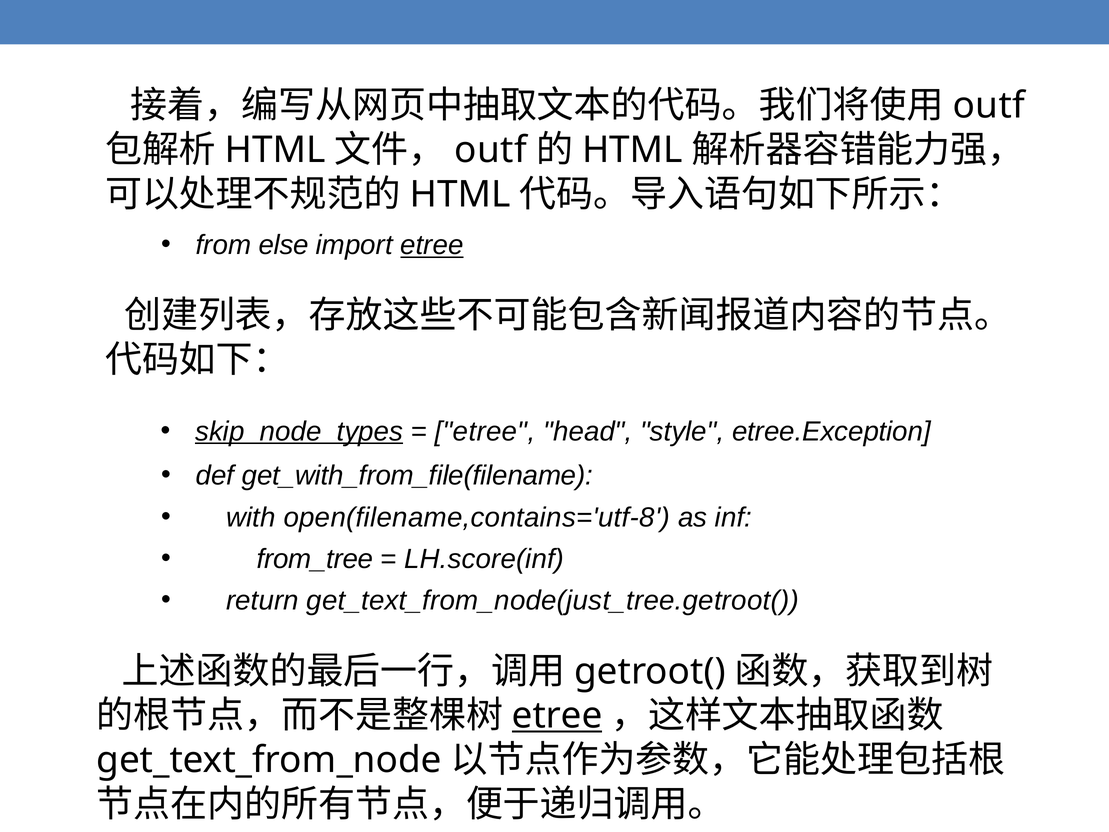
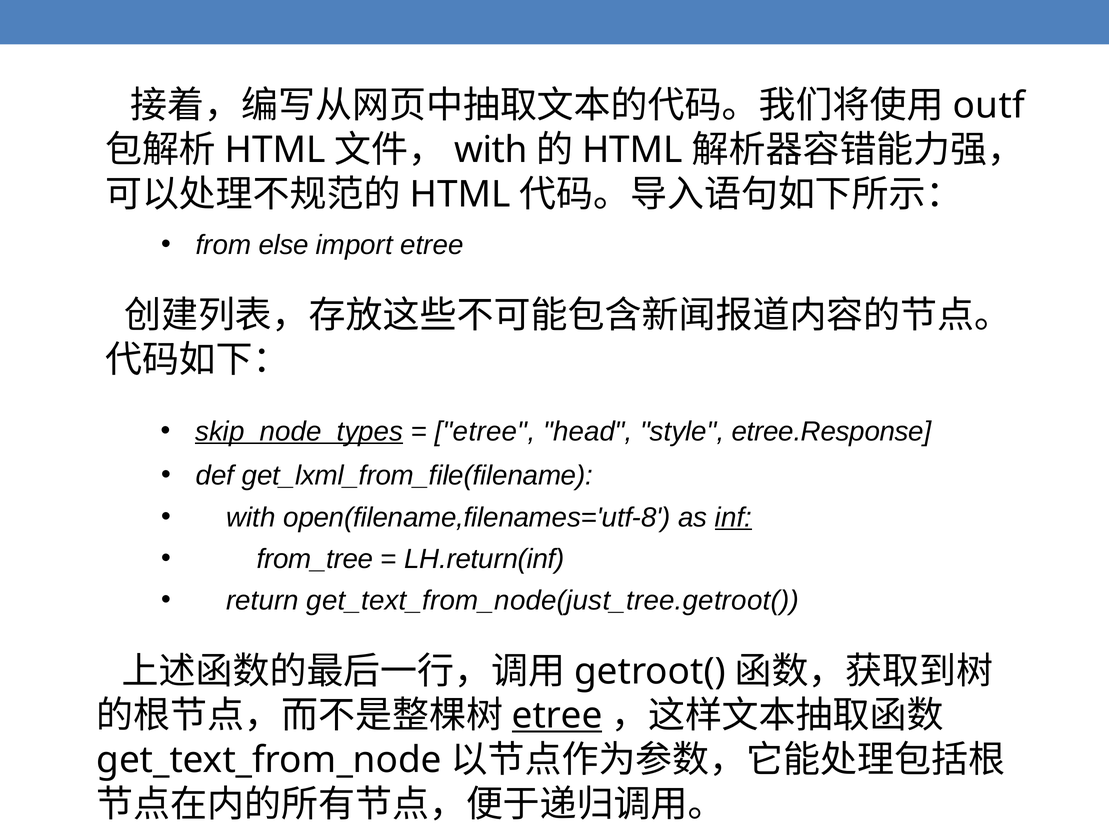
outf at (491, 150): outf -> with
etree at (432, 245) underline: present -> none
etree.Exception: etree.Exception -> etree.Response
get_with_from_file(filename: get_with_from_file(filename -> get_lxml_from_file(filename
open(filename,contains='utf-8: open(filename,contains='utf-8 -> open(filename,filenames='utf-8
inf underline: none -> present
LH.score(inf: LH.score(inf -> LH.return(inf
